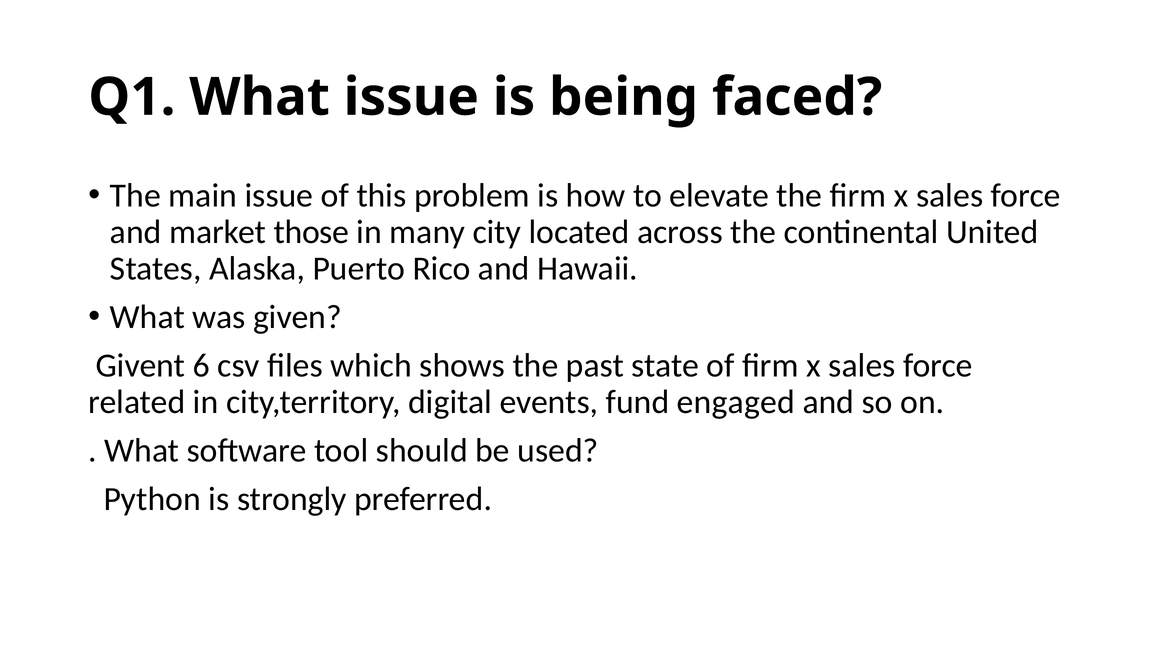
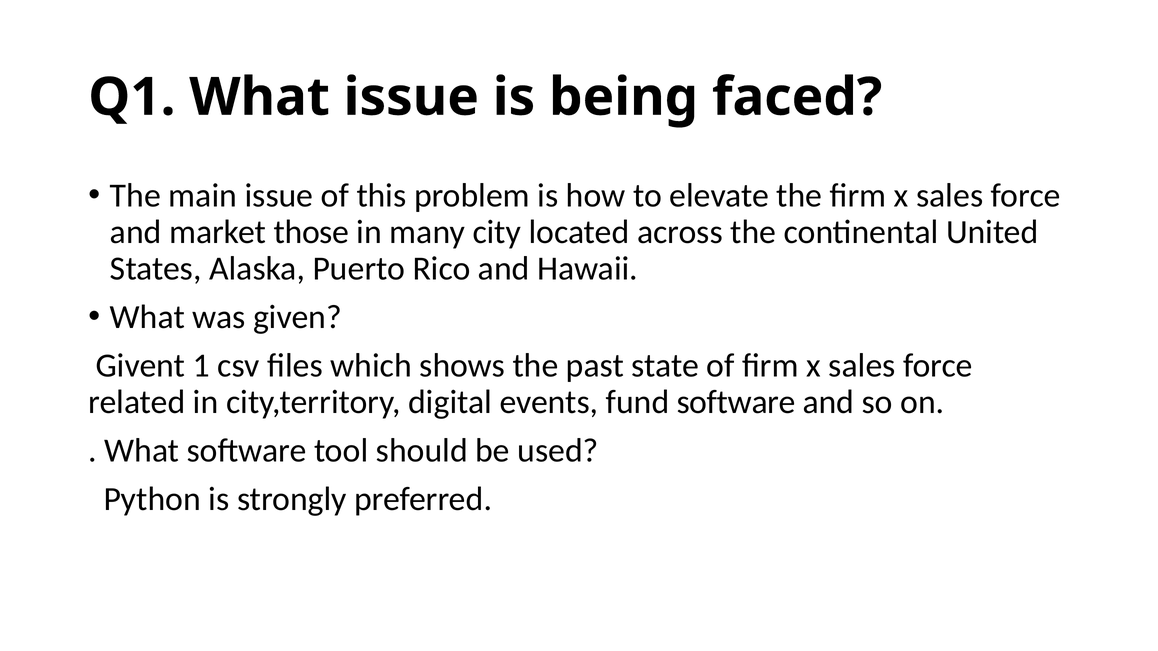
6: 6 -> 1
fund engaged: engaged -> software
